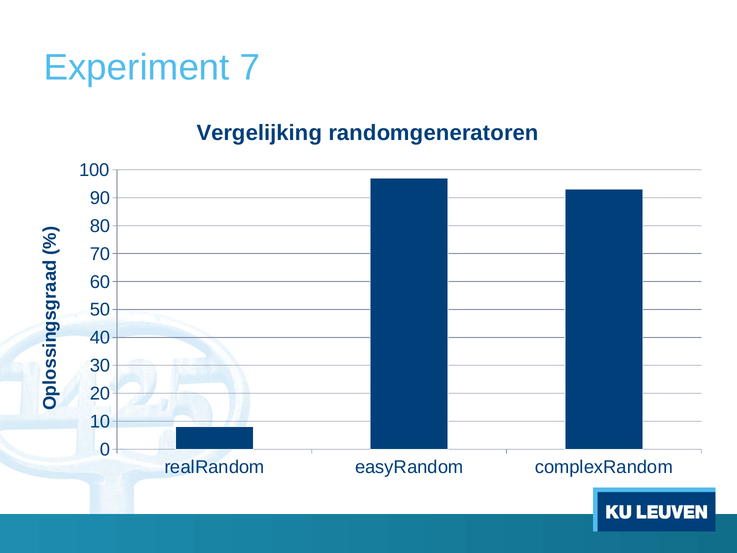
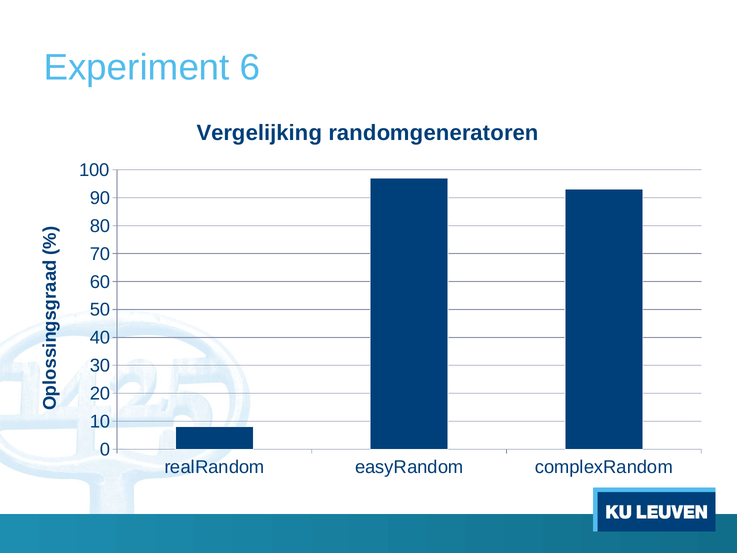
7: 7 -> 6
